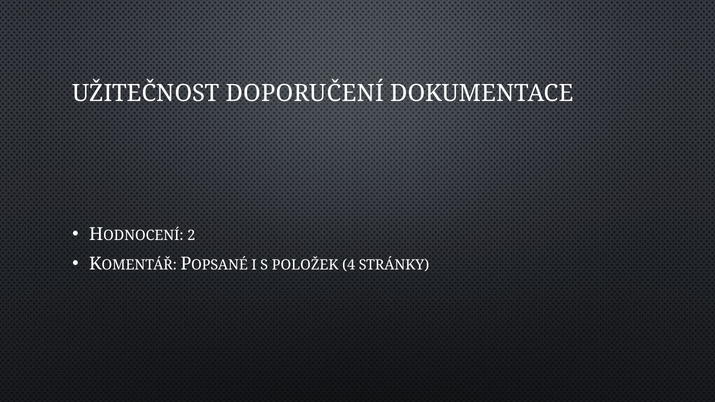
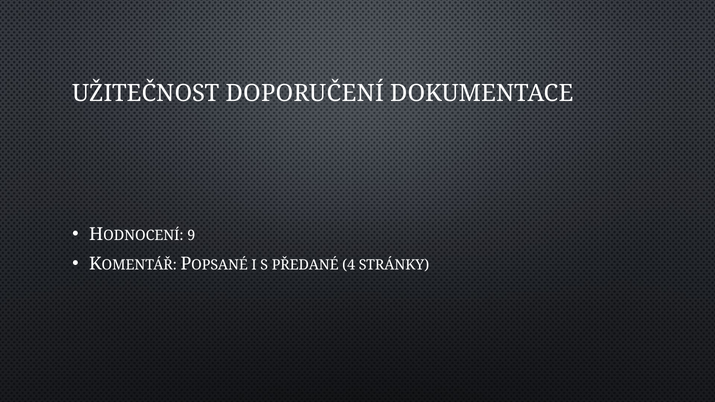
2: 2 -> 9
POLOŽEK: POLOŽEK -> PŘEDANÉ
